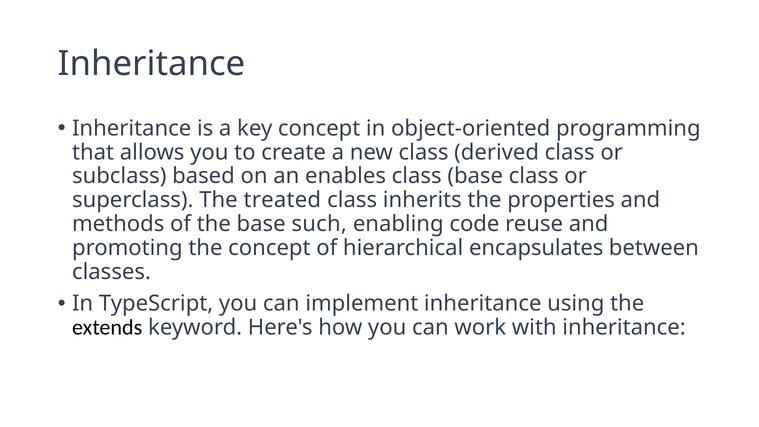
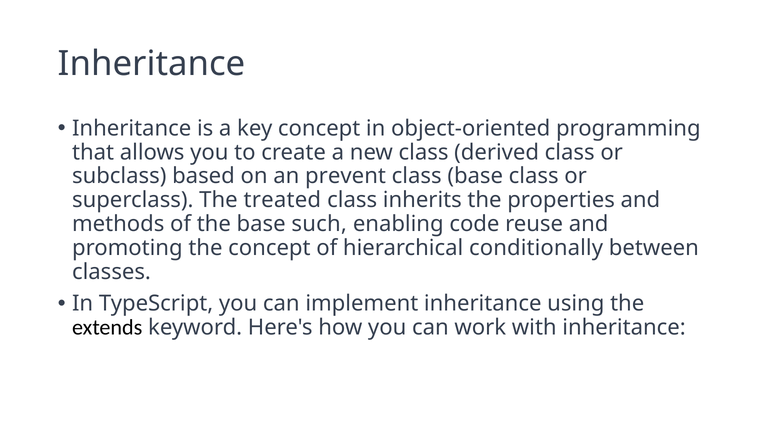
enables: enables -> prevent
encapsulates: encapsulates -> conditionally
